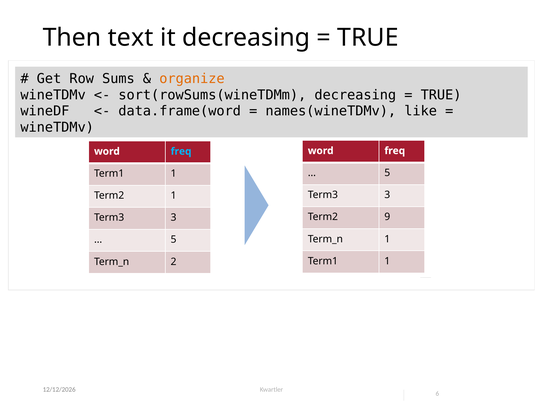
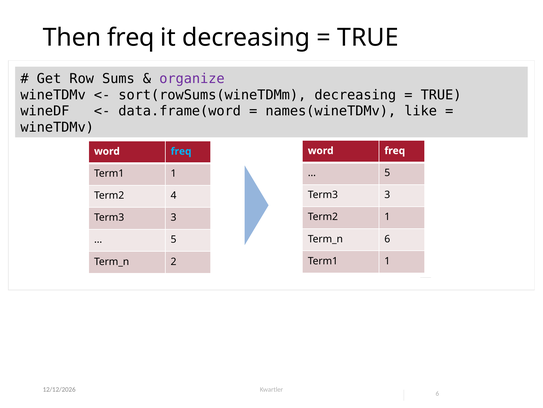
Then text: text -> freq
organize colour: orange -> purple
Term2 1: 1 -> 4
Term2 9: 9 -> 1
1 at (387, 239): 1 -> 6
